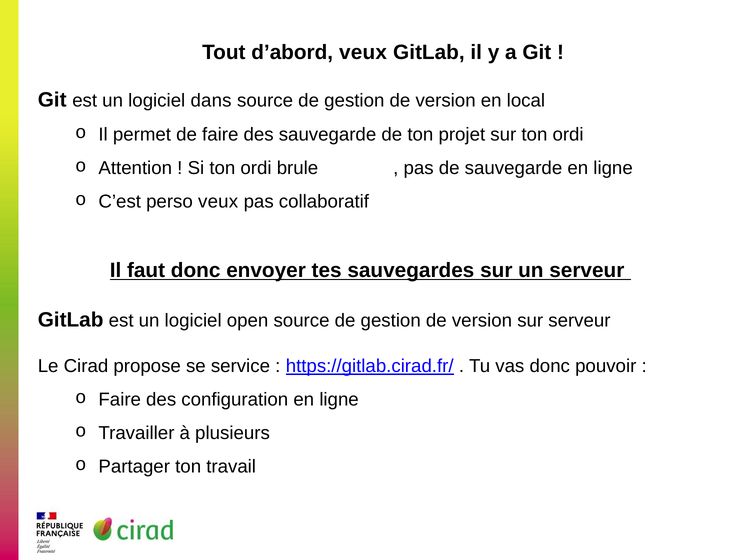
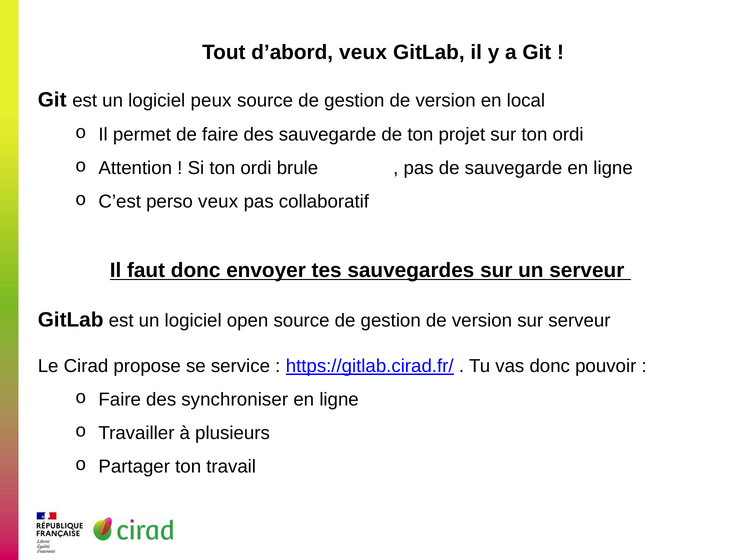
dans: dans -> peux
configuration: configuration -> synchroniser
